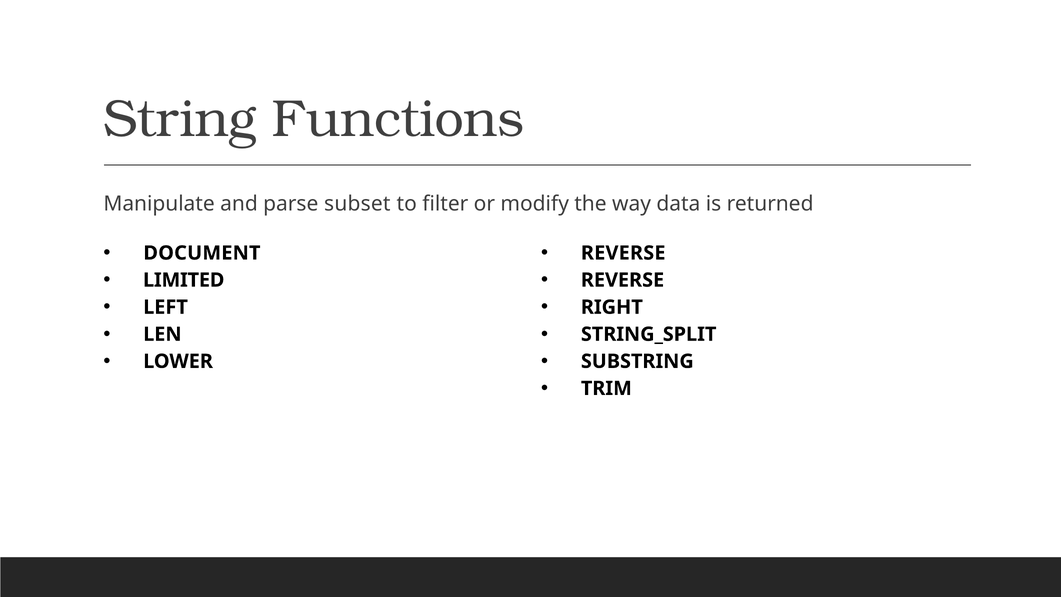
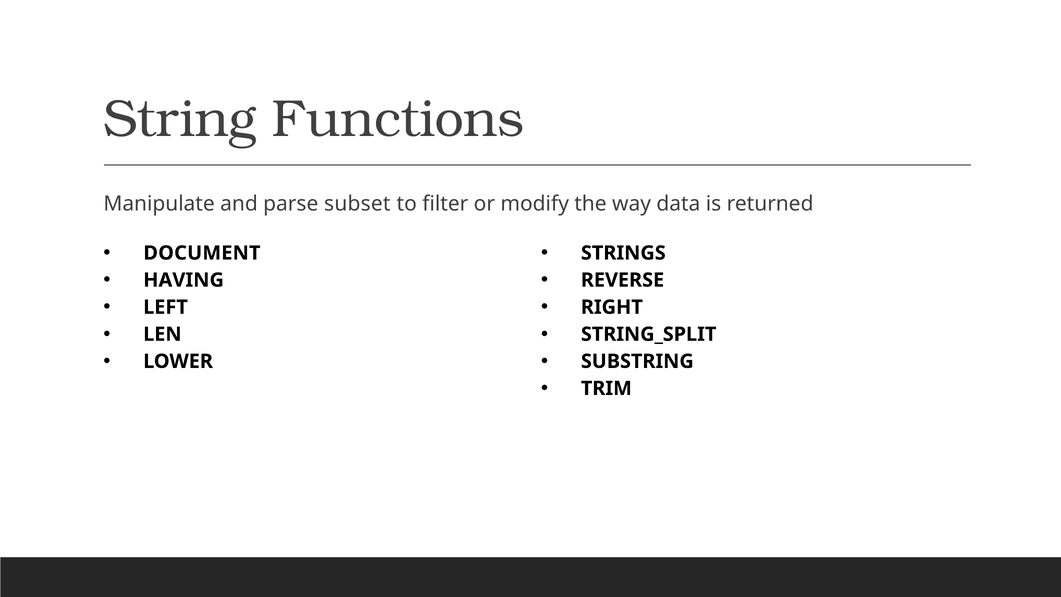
REVERSE at (623, 253): REVERSE -> STRINGS
LIMITED: LIMITED -> HAVING
